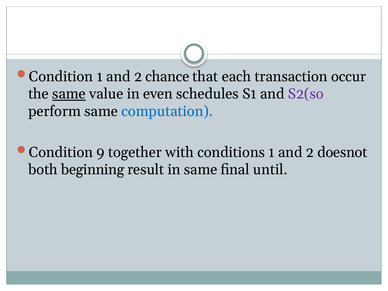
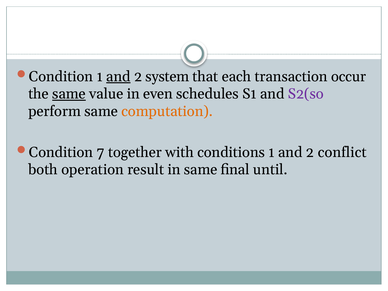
and at (118, 76) underline: none -> present
chance: chance -> system
computation colour: blue -> orange
9: 9 -> 7
doesnot: doesnot -> conflict
beginning: beginning -> operation
